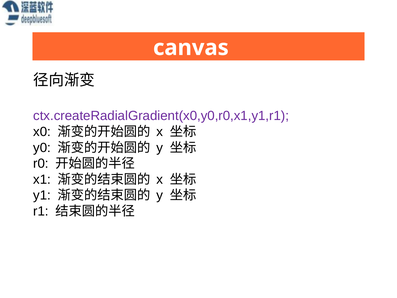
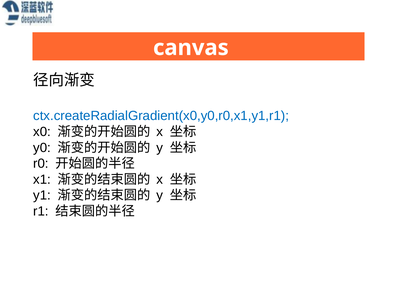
ctx.createRadialGradient(x0,y0,r0,x1,y1,r1 colour: purple -> blue
